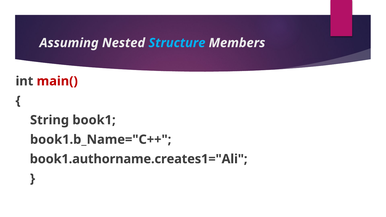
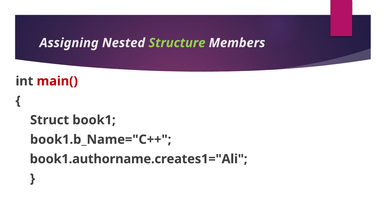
Assuming: Assuming -> Assigning
Structure colour: light blue -> light green
String: String -> Struct
